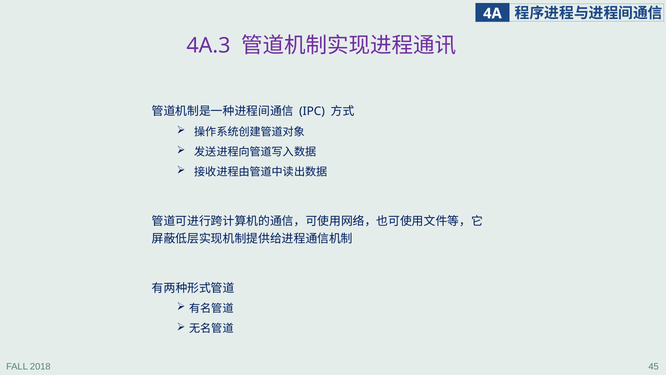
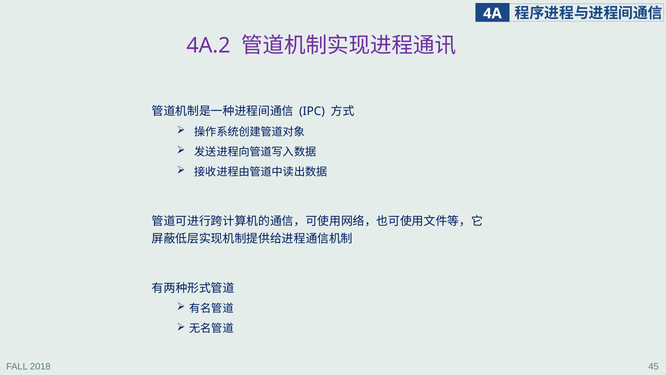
4A.3: 4A.3 -> 4A.2
